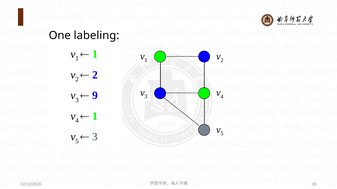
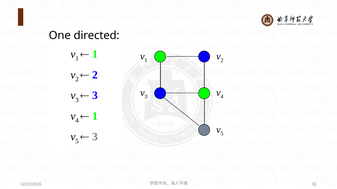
labeling: labeling -> directed
9 at (95, 96): 9 -> 3
